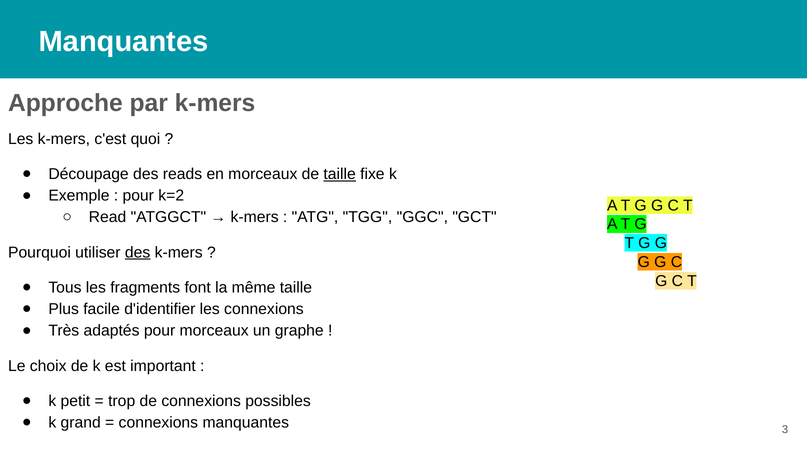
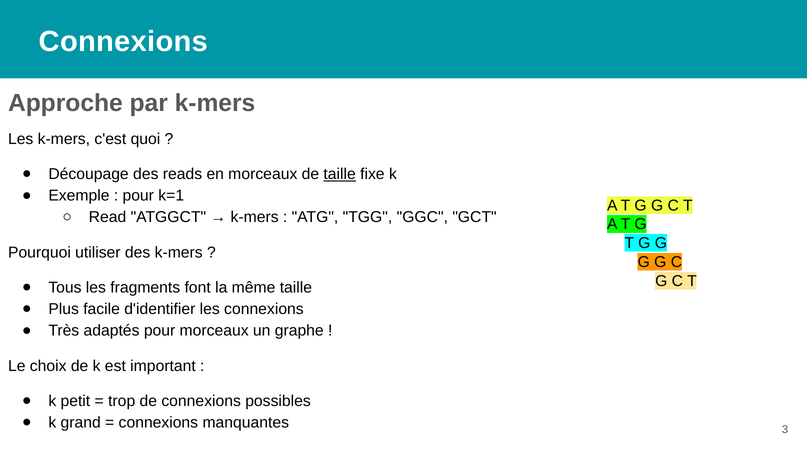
Manquantes at (124, 42): Manquantes -> Connexions
k=2: k=2 -> k=1
des at (138, 252) underline: present -> none
